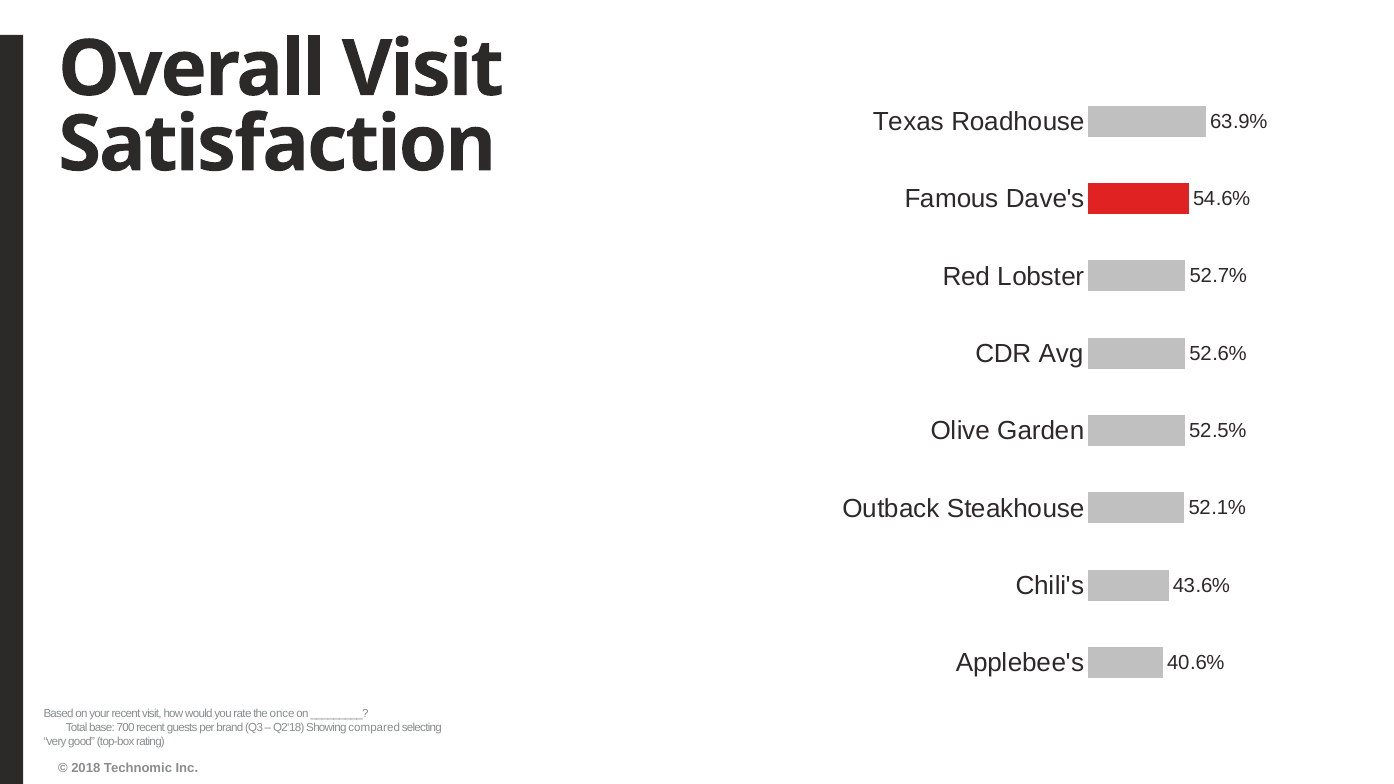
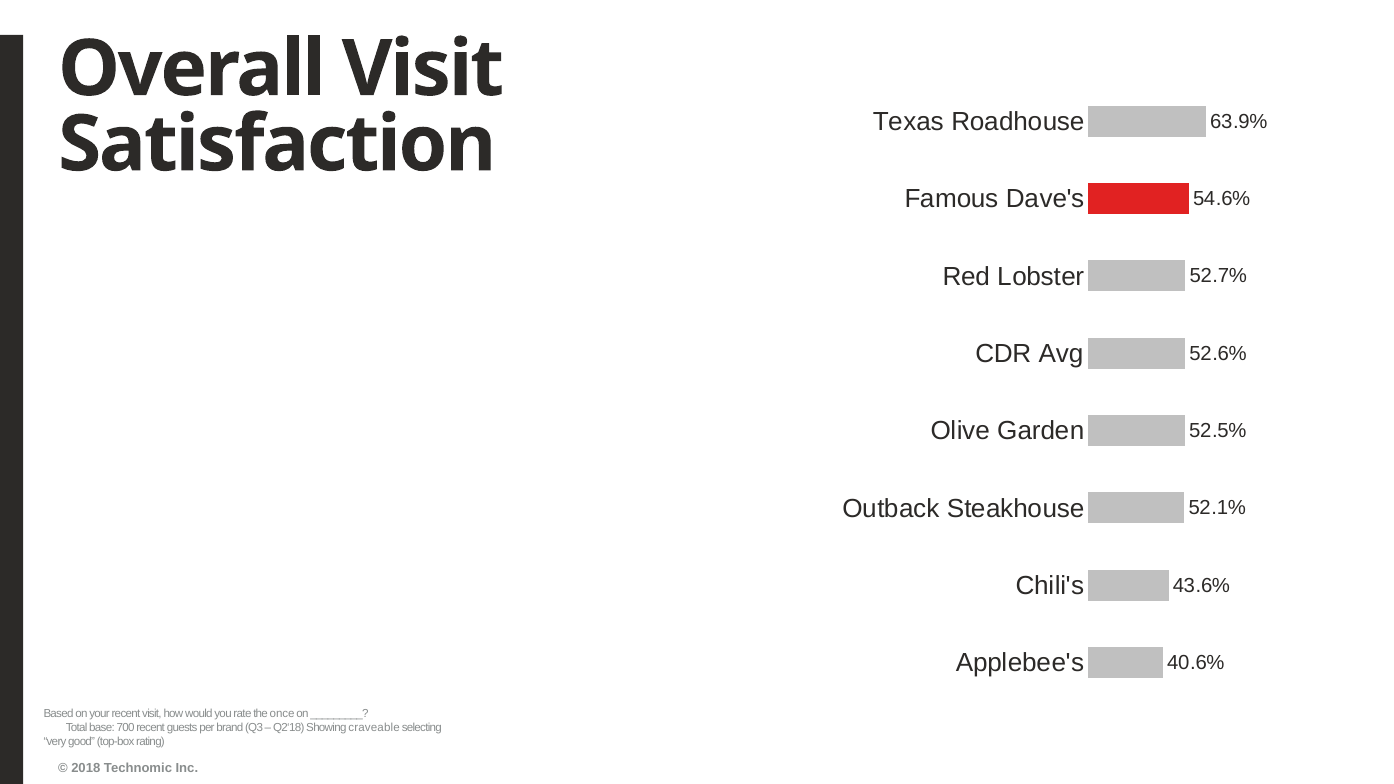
compared: compared -> craveable
